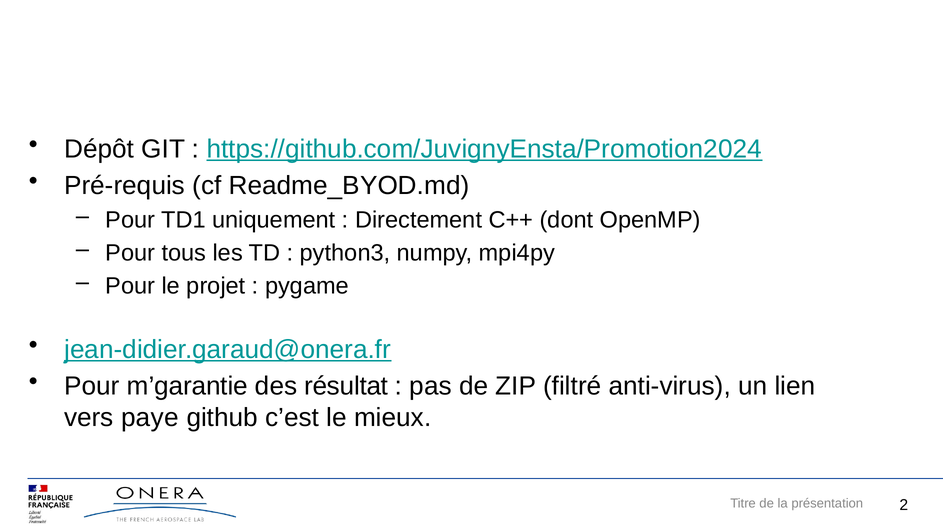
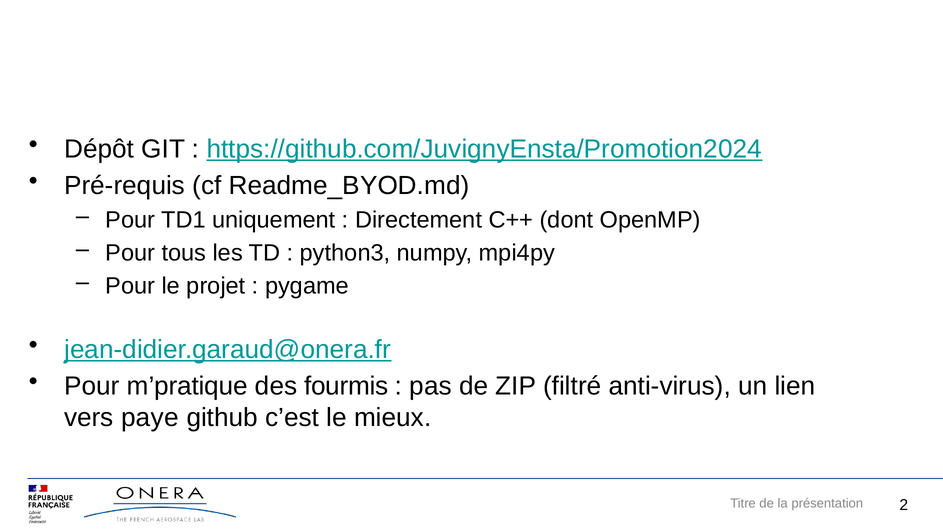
m’garantie: m’garantie -> m’pratique
résultat: résultat -> fourmis
